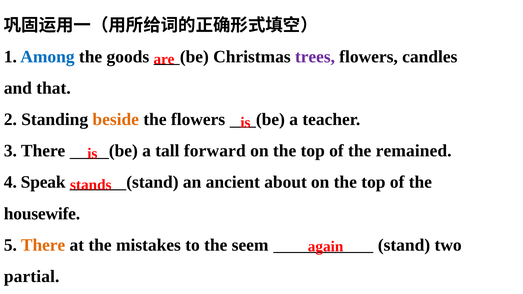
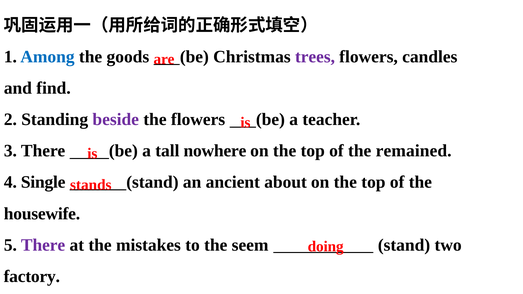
that: that -> find
beside colour: orange -> purple
forward: forward -> nowhere
Speak: Speak -> Single
There at (43, 245) colour: orange -> purple
again: again -> doing
partial: partial -> factory
